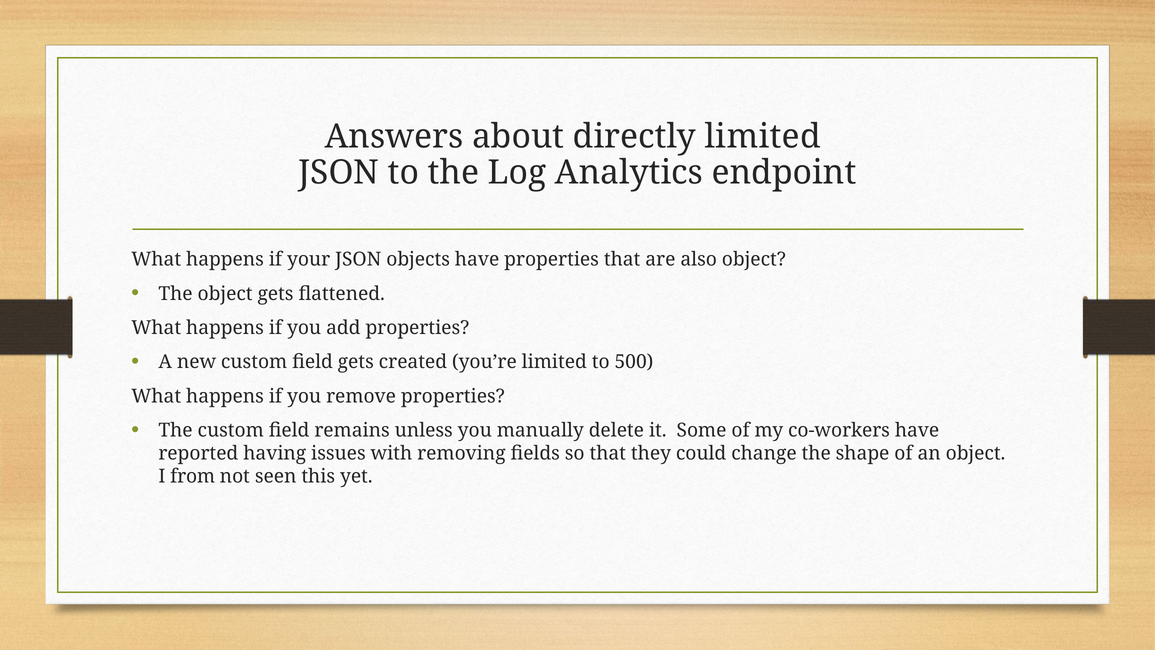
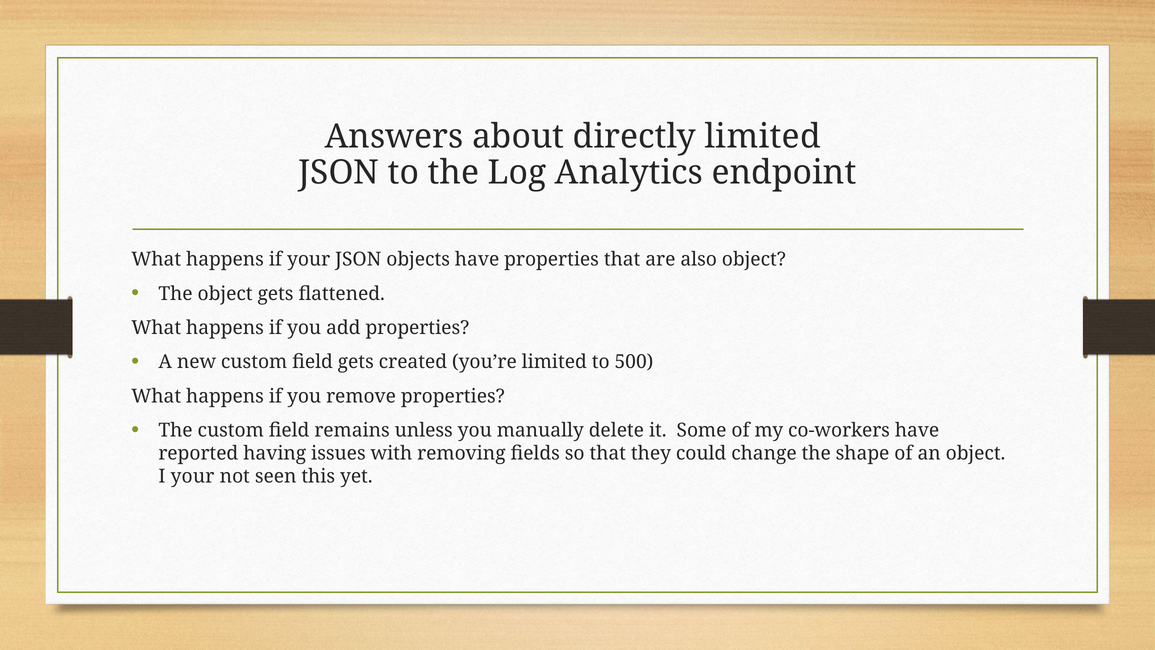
I from: from -> your
